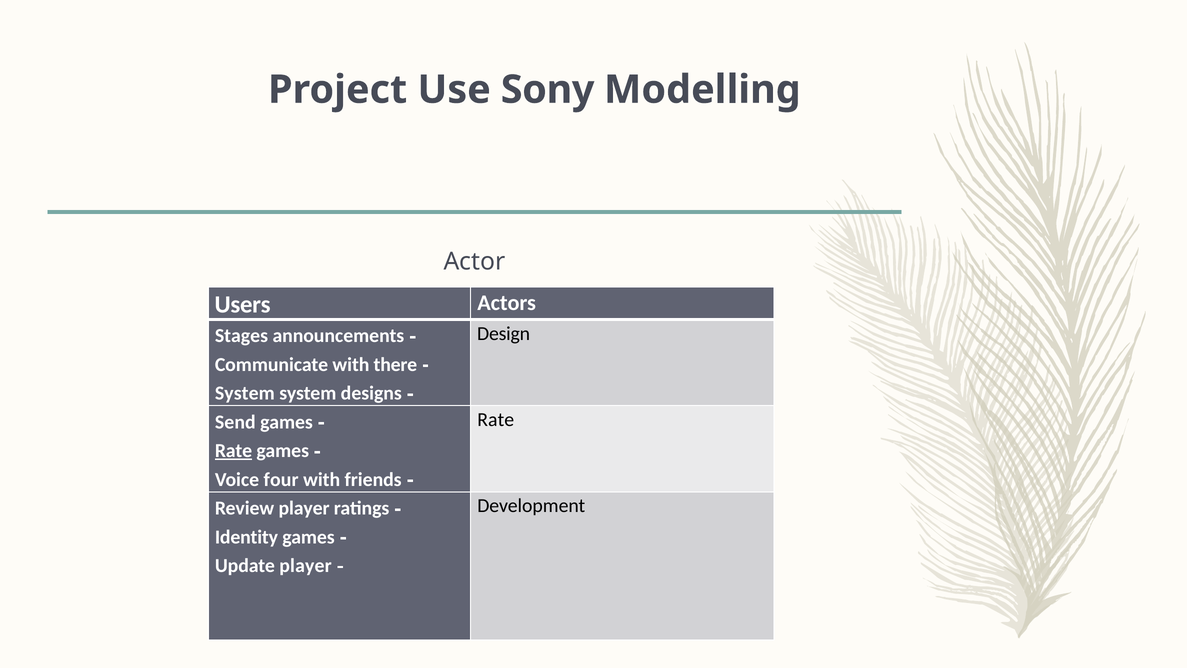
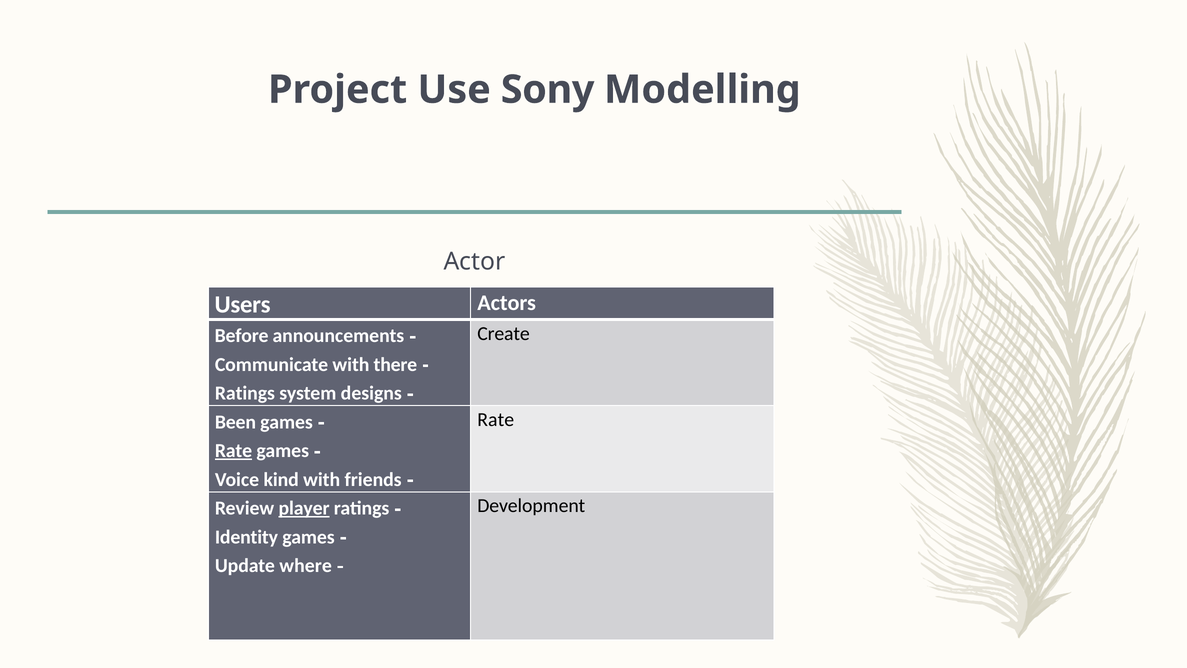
Design: Design -> Create
Stages: Stages -> Before
System at (245, 393): System -> Ratings
Send: Send -> Been
four: four -> kind
player at (304, 508) underline: none -> present
Update player: player -> where
